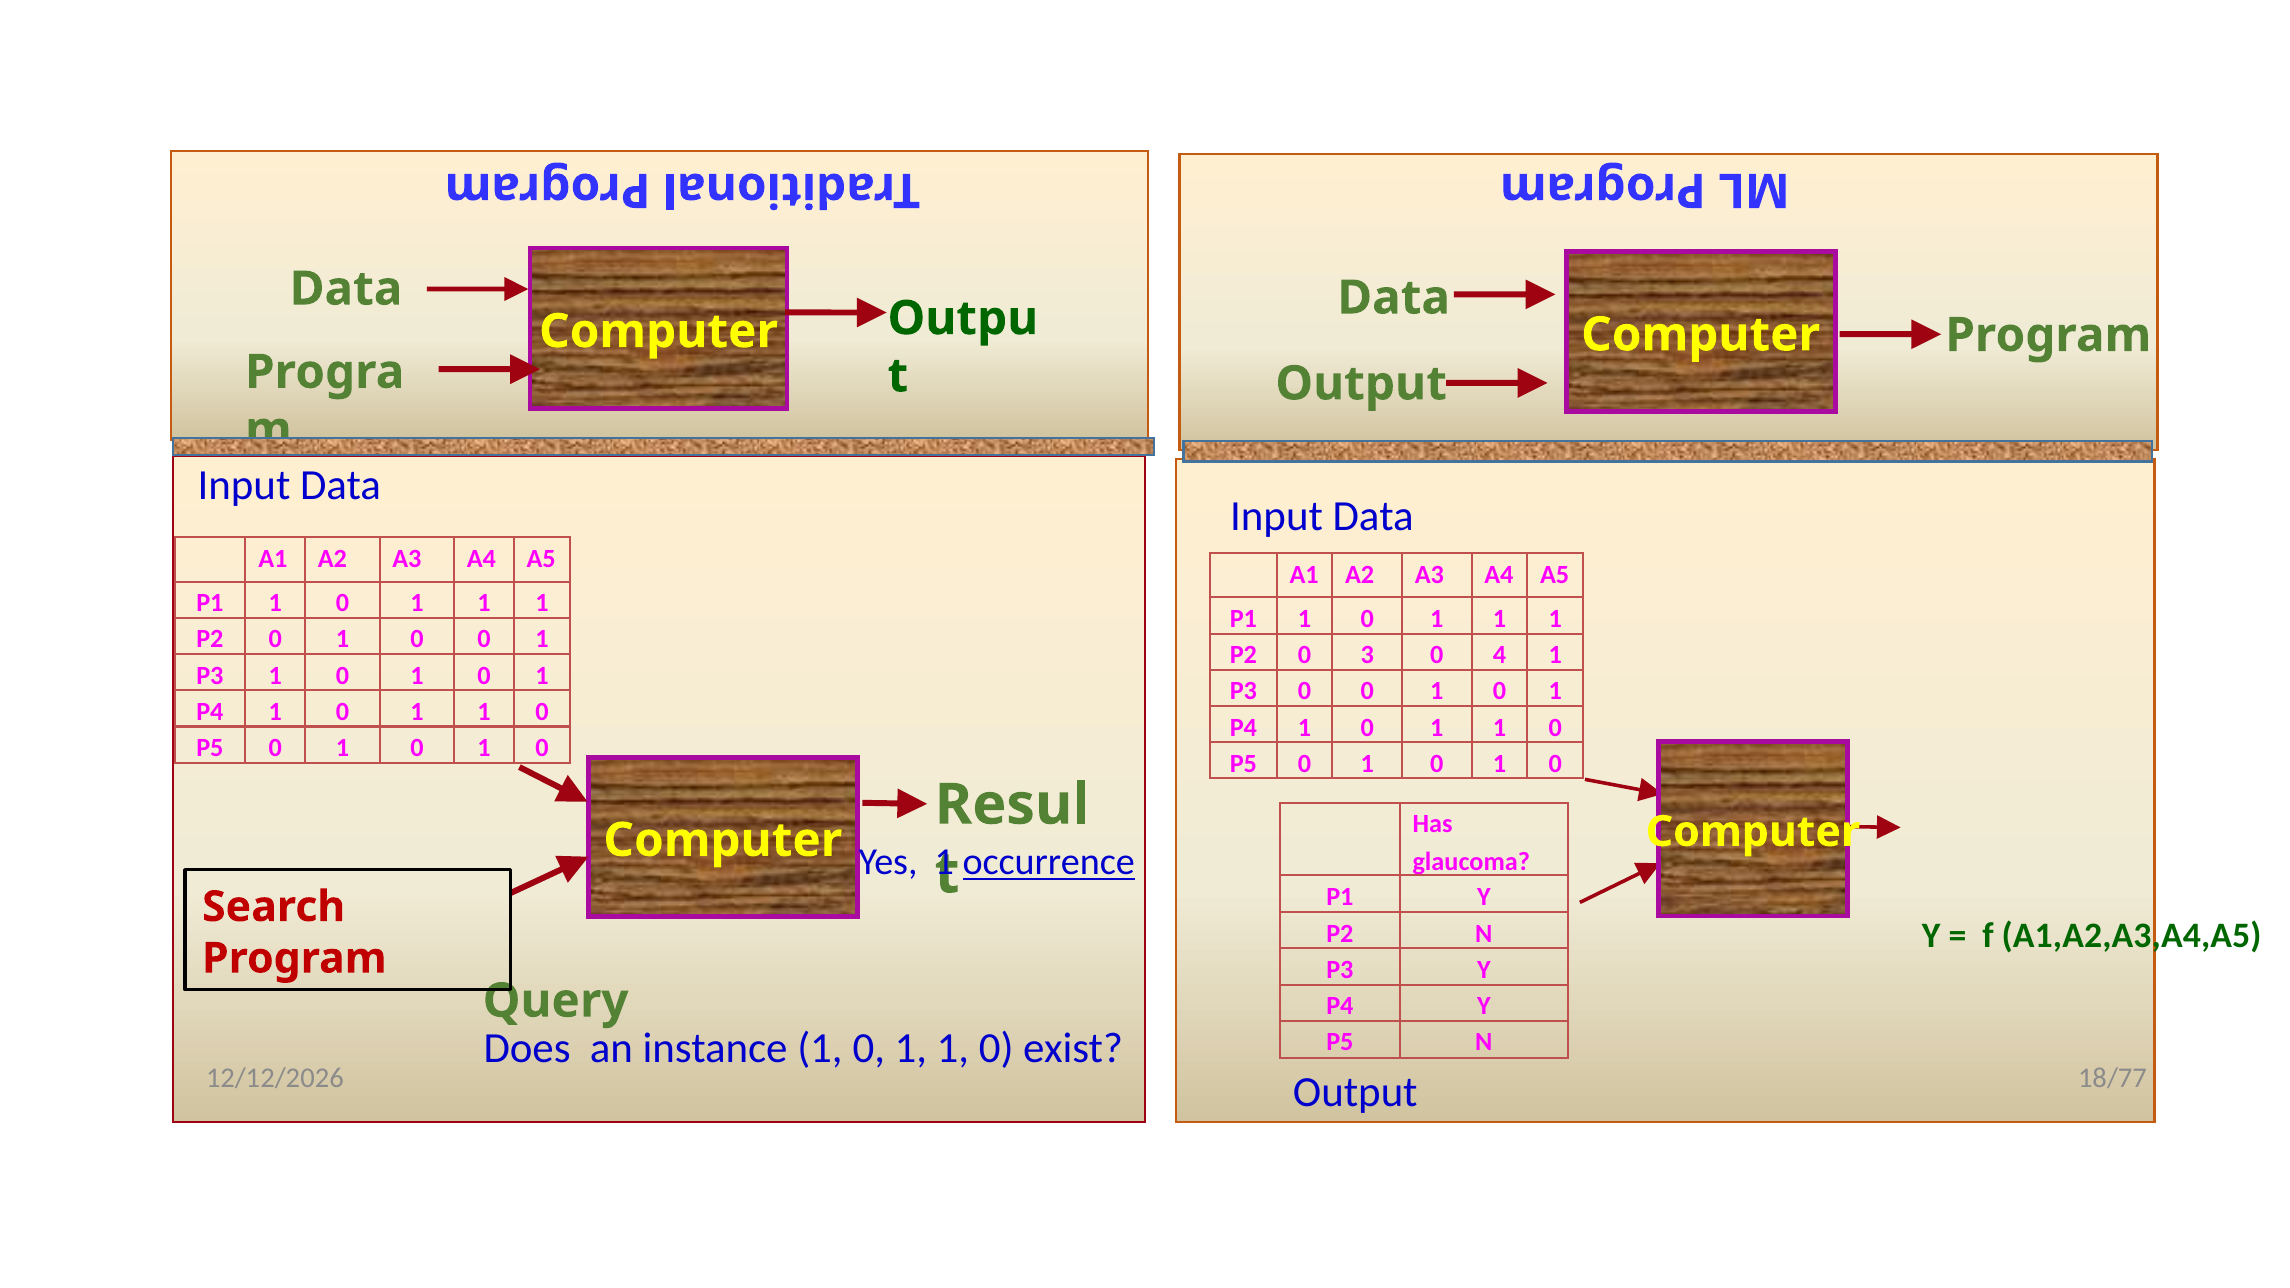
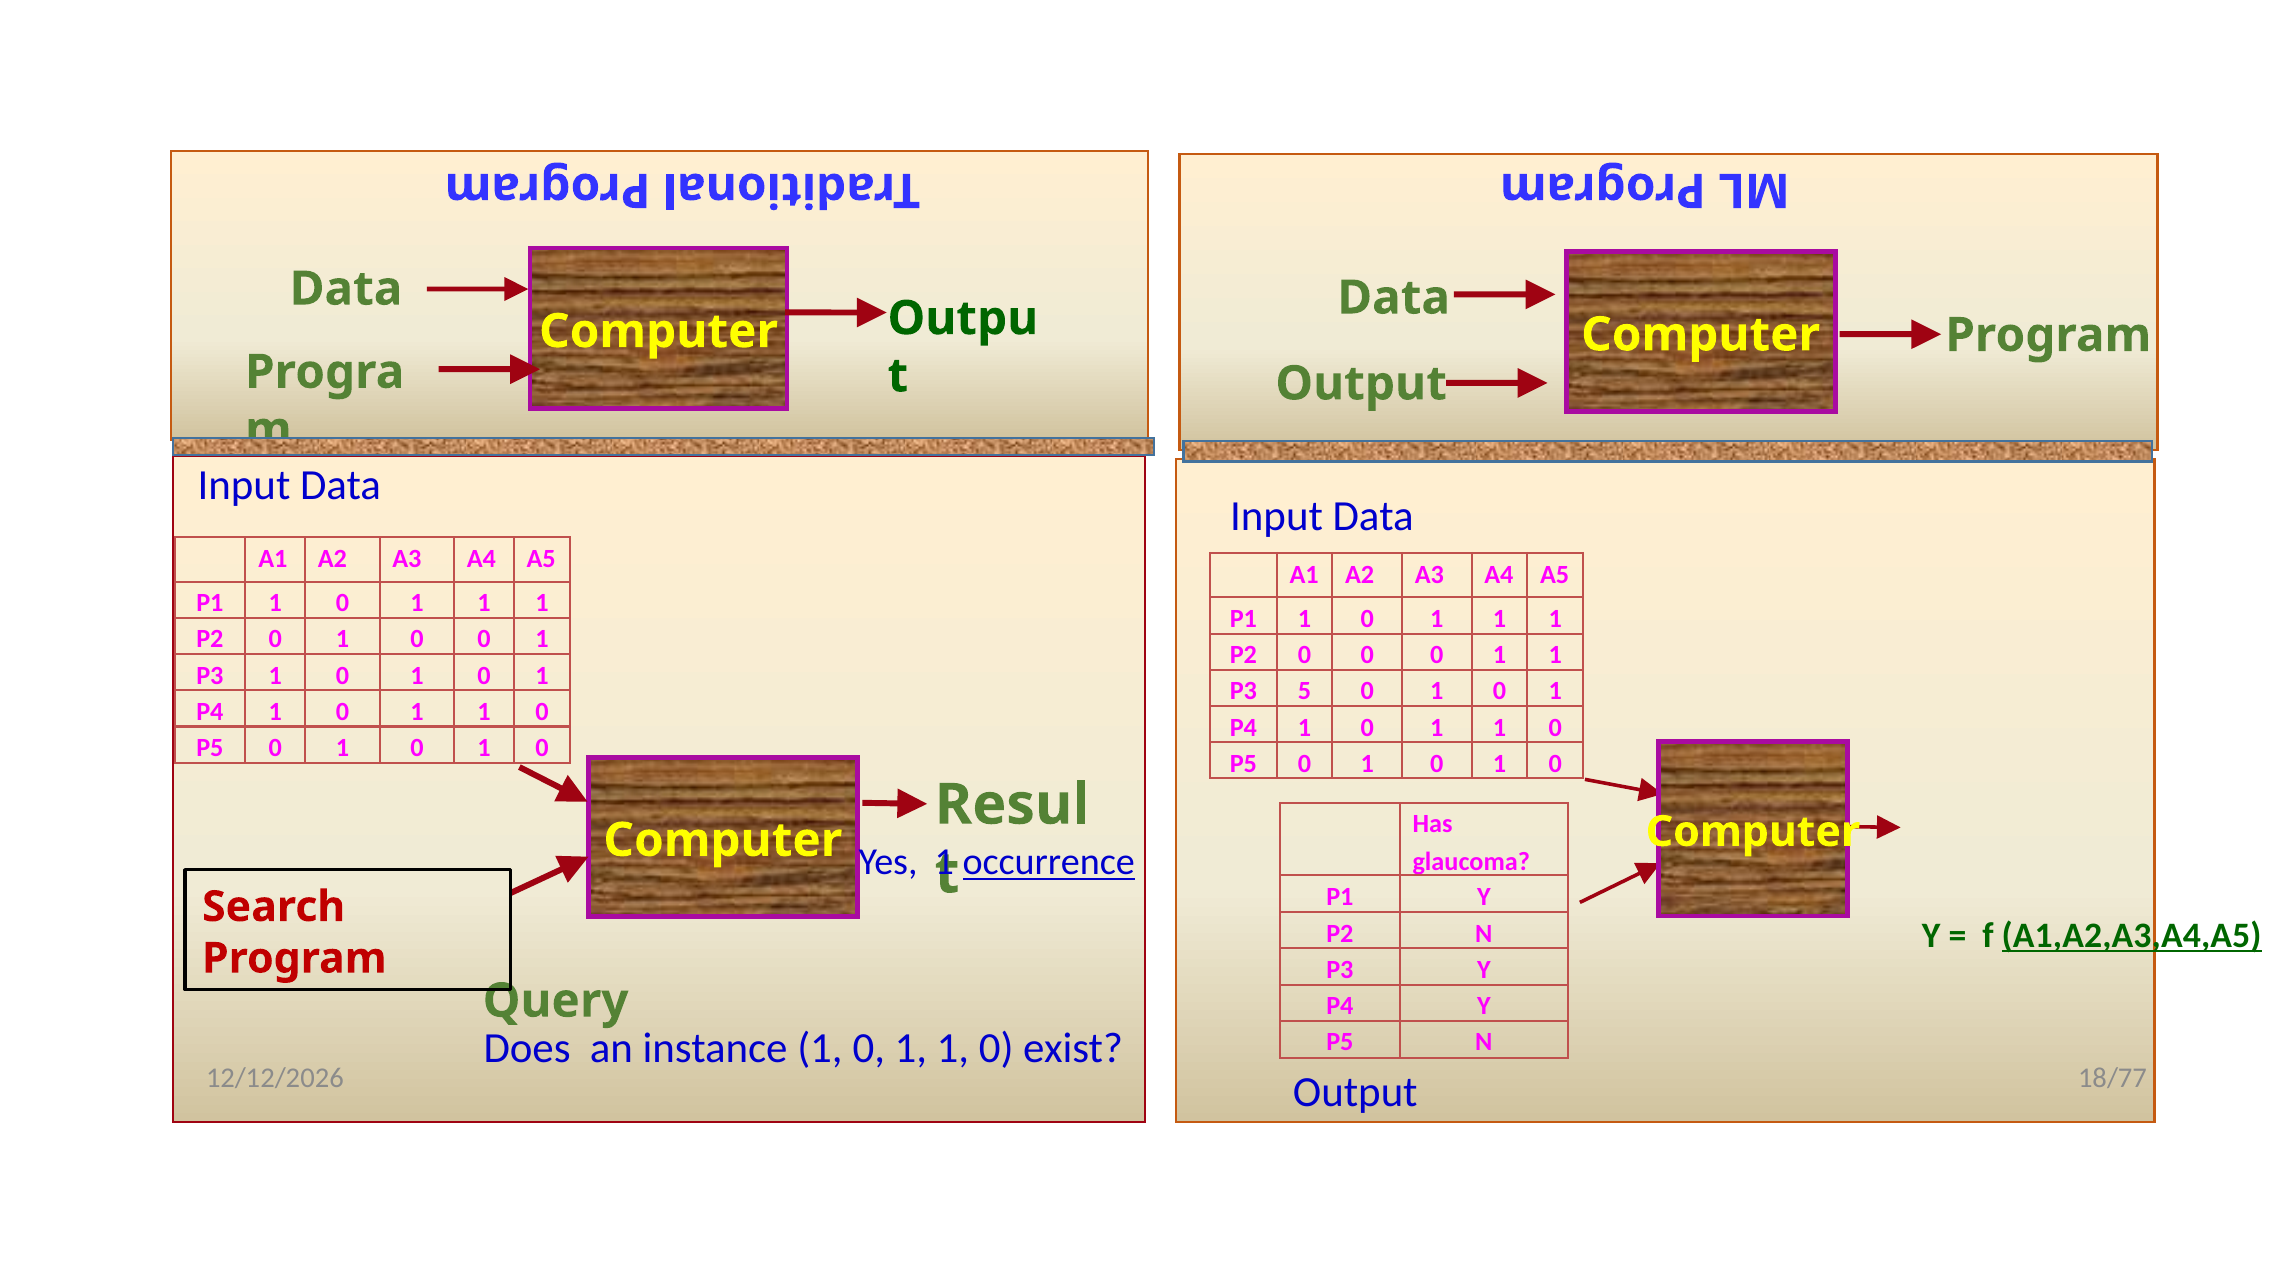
P2 0 3: 3 -> 0
4 at (1499, 655): 4 -> 1
P3 0: 0 -> 5
A1,A2,A3,A4,A5 underline: none -> present
